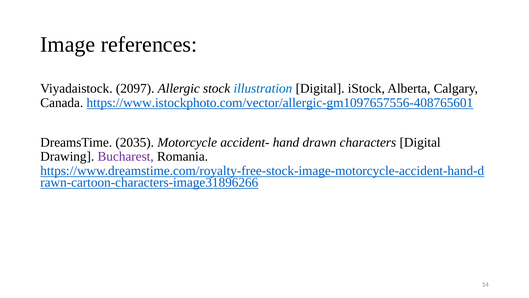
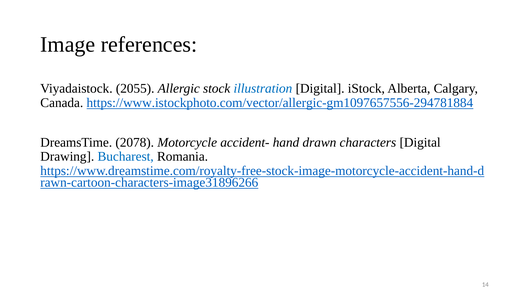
2097: 2097 -> 2055
https://www.istockphoto.com/vector/allergic-gm1097657556-408765601: https://www.istockphoto.com/vector/allergic-gm1097657556-408765601 -> https://www.istockphoto.com/vector/allergic-gm1097657556-294781884
2035: 2035 -> 2078
Bucharest colour: purple -> blue
